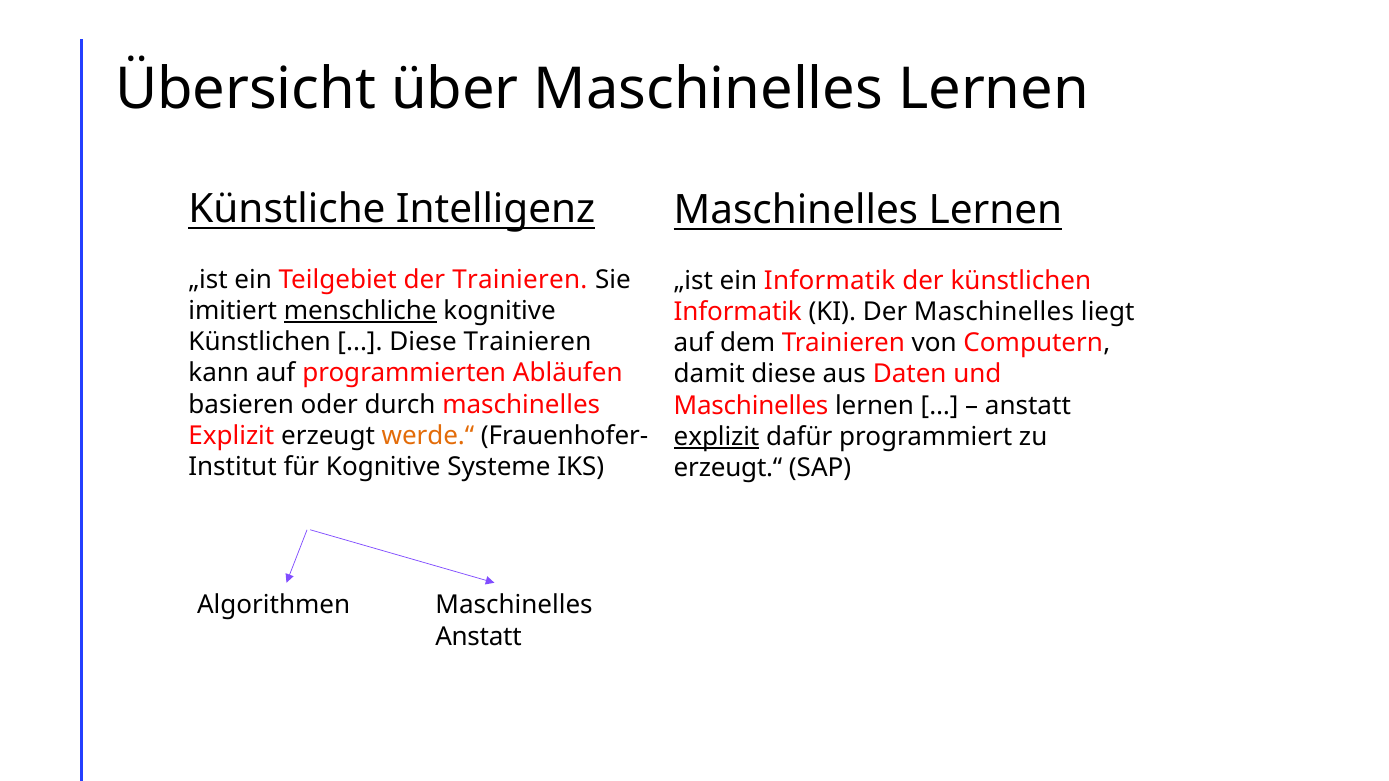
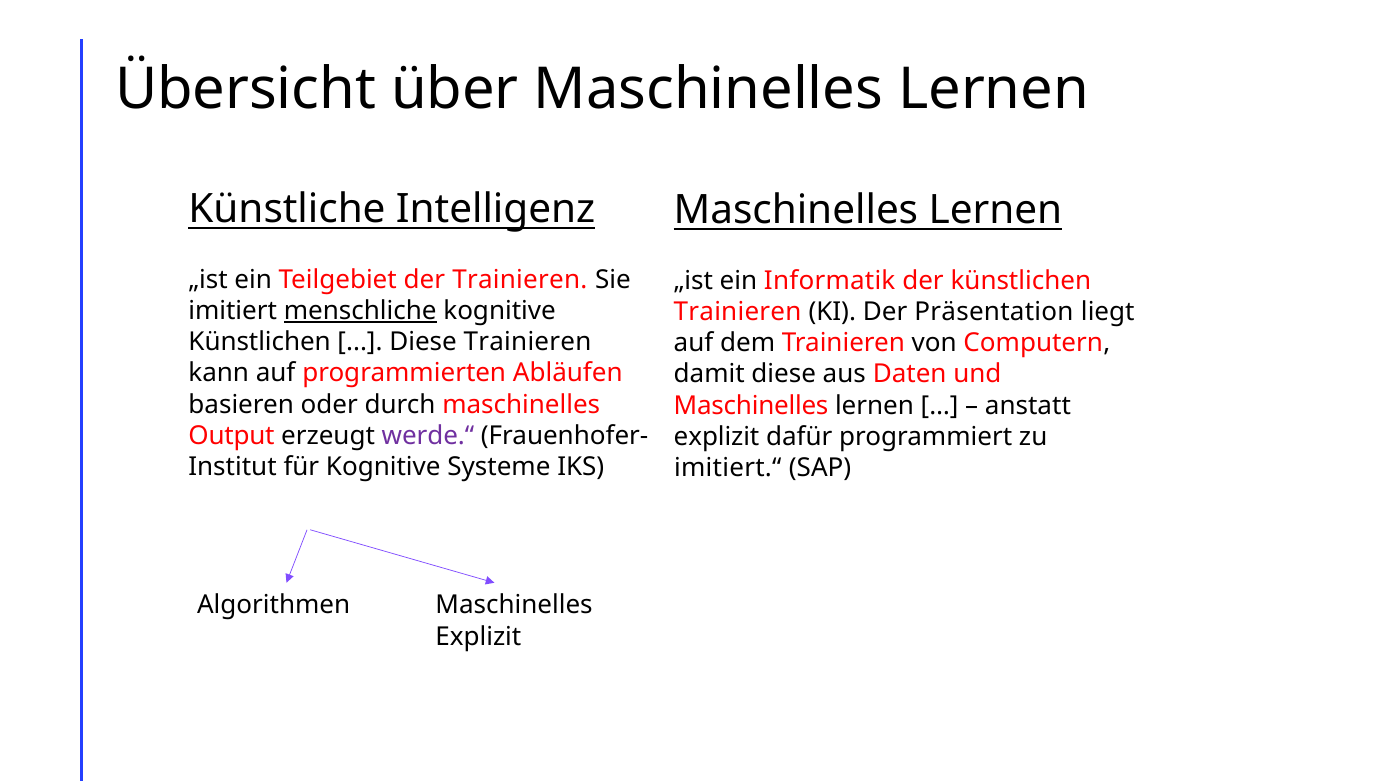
Informatik at (738, 312): Informatik -> Trainieren
Der Maschinelles: Maschinelles -> Präsentation
Explizit at (231, 436): Explizit -> Output
werde.“ colour: orange -> purple
explizit at (717, 437) underline: present -> none
erzeugt.“: erzeugt.“ -> imitiert.“
Anstatt at (478, 637): Anstatt -> Explizit
